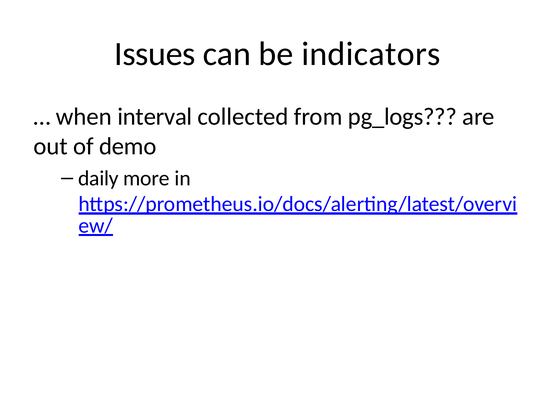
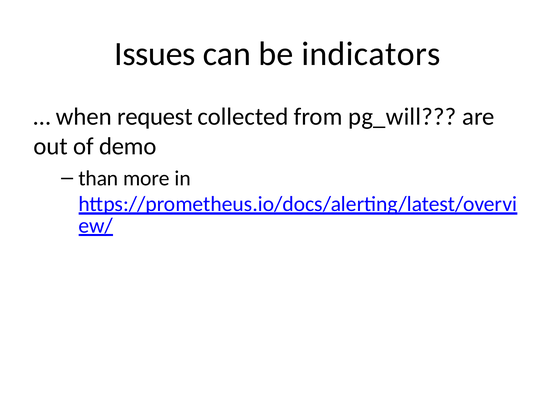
interval: interval -> request
pg_logs: pg_logs -> pg_will
daily: daily -> than
